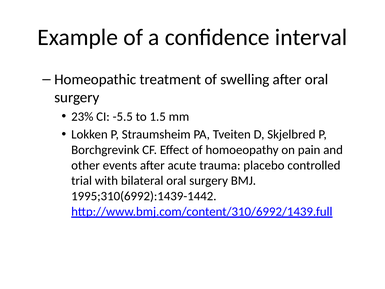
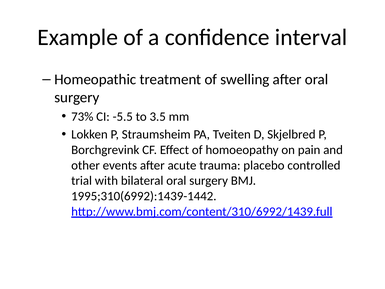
23%: 23% -> 73%
1.5: 1.5 -> 3.5
